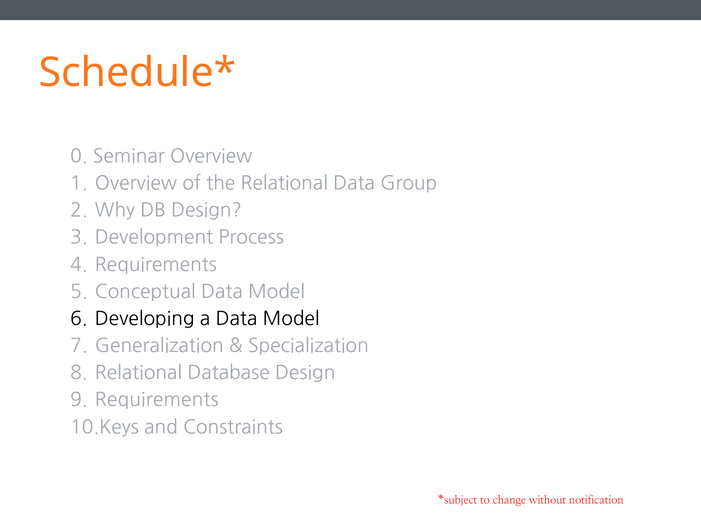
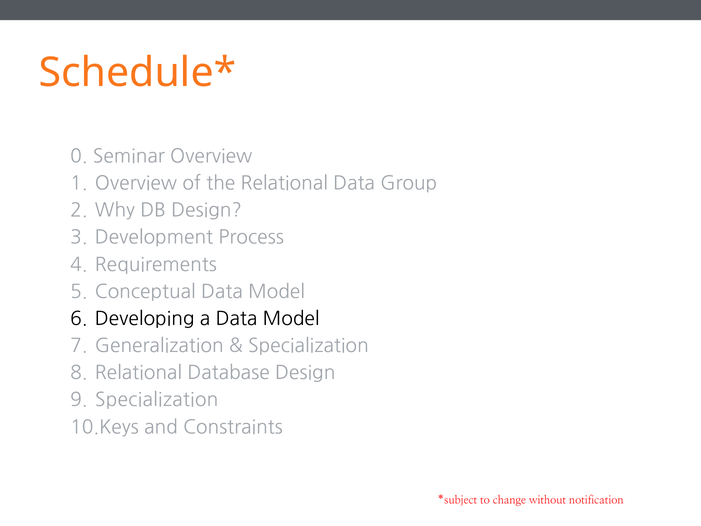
Requirements at (157, 400): Requirements -> Specialization
